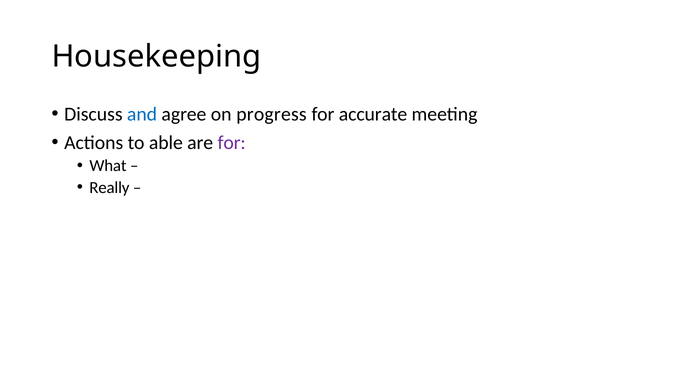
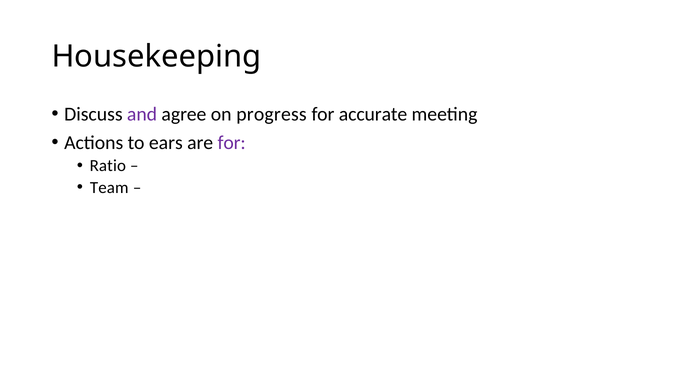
and colour: blue -> purple
able: able -> ears
What: What -> Ratio
Really: Really -> Team
